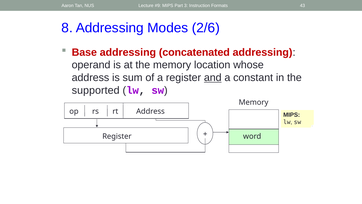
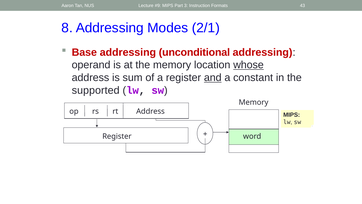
2/6: 2/6 -> 2/1
concatenated: concatenated -> unconditional
whose underline: none -> present
